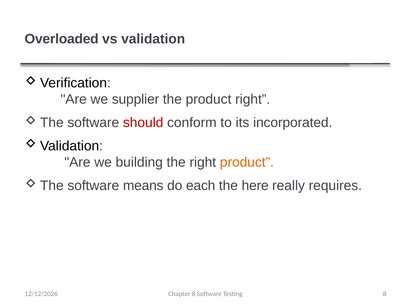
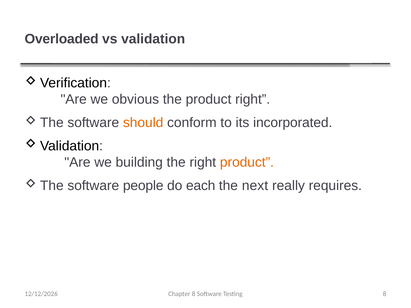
supplier: supplier -> obvious
should colour: red -> orange
means: means -> people
here: here -> next
